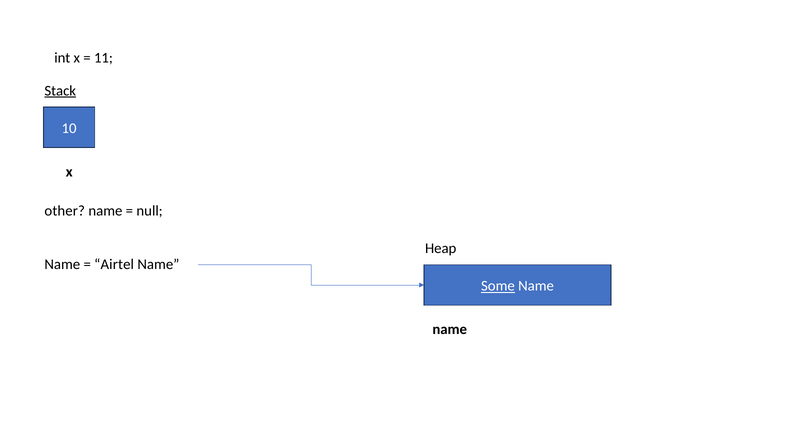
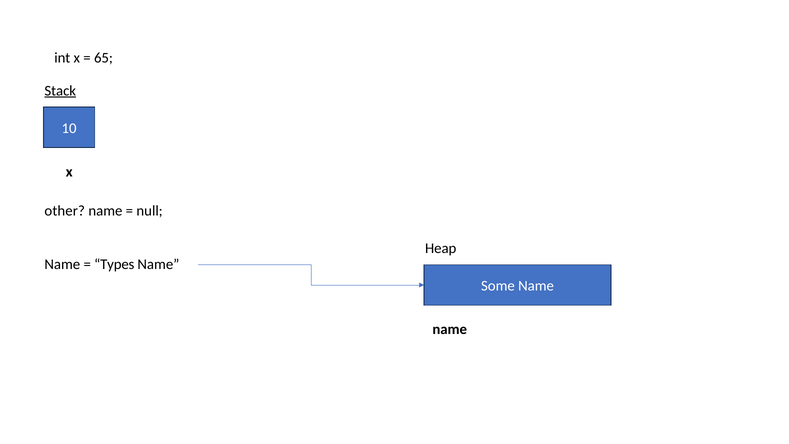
11: 11 -> 65
Airtel: Airtel -> Types
Some underline: present -> none
